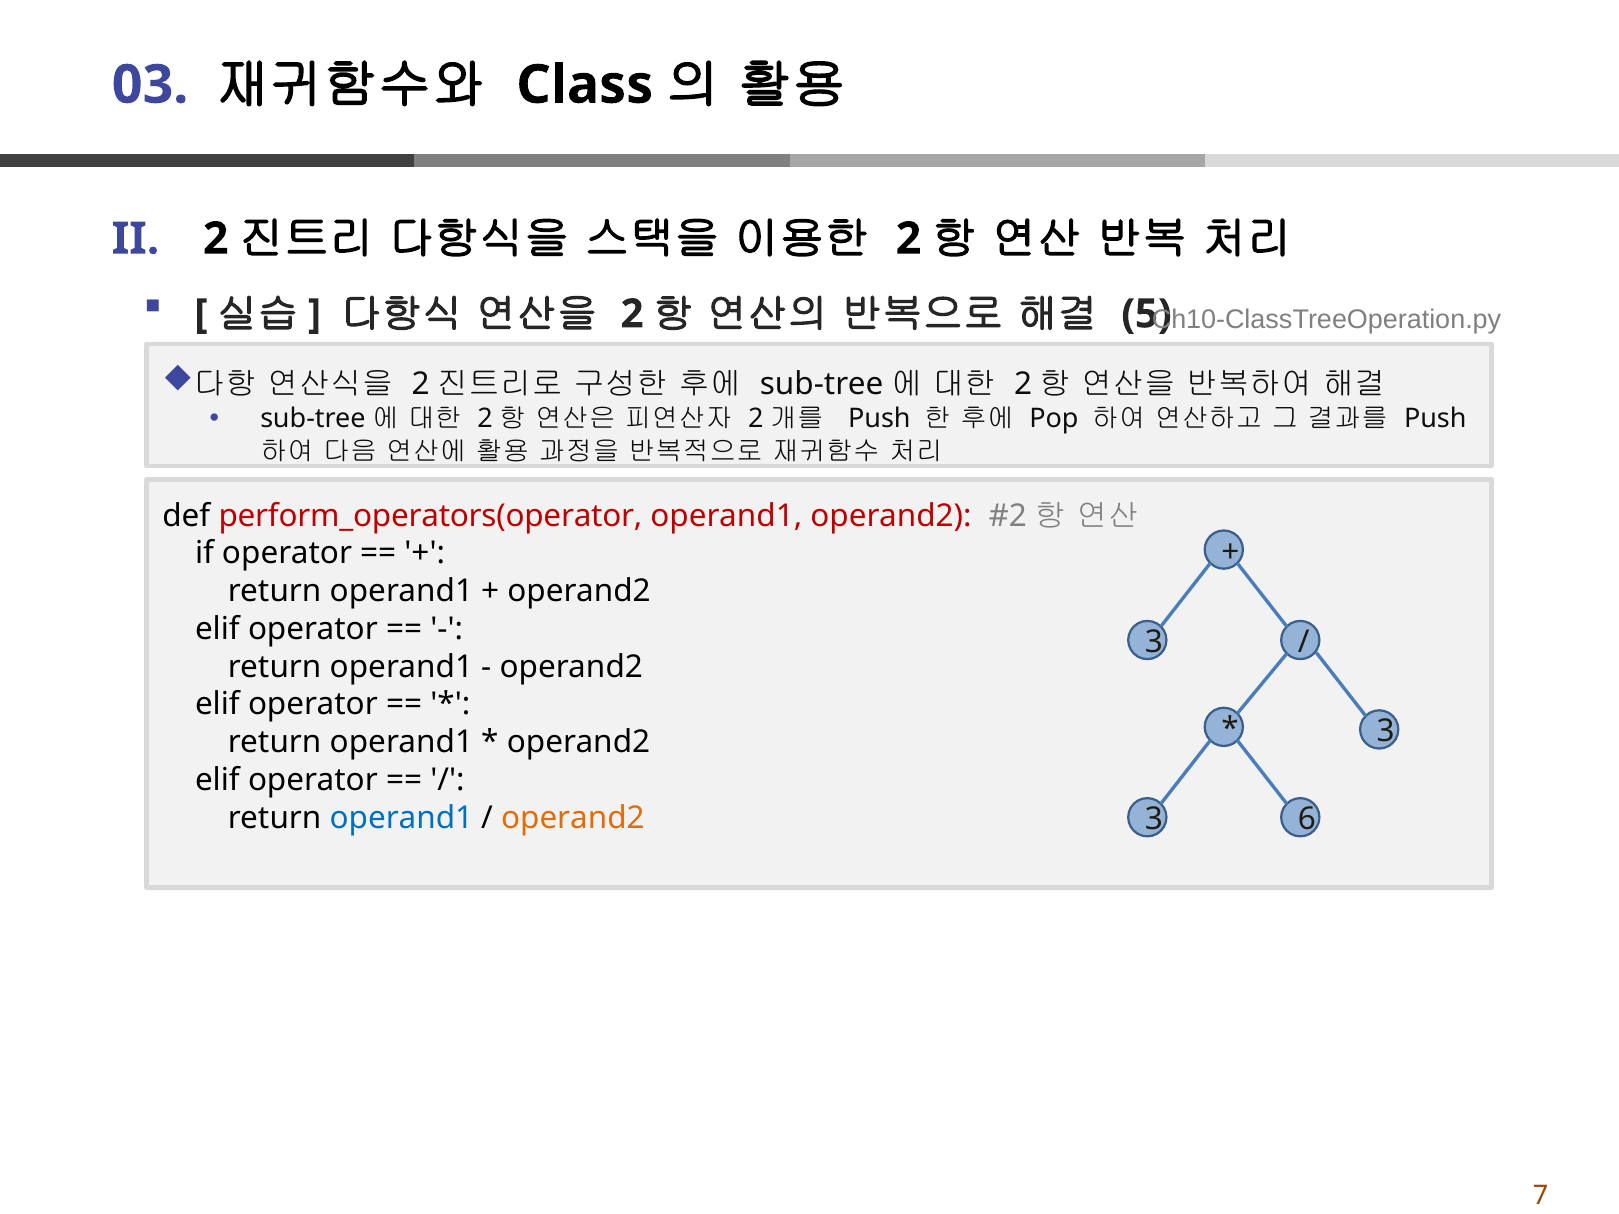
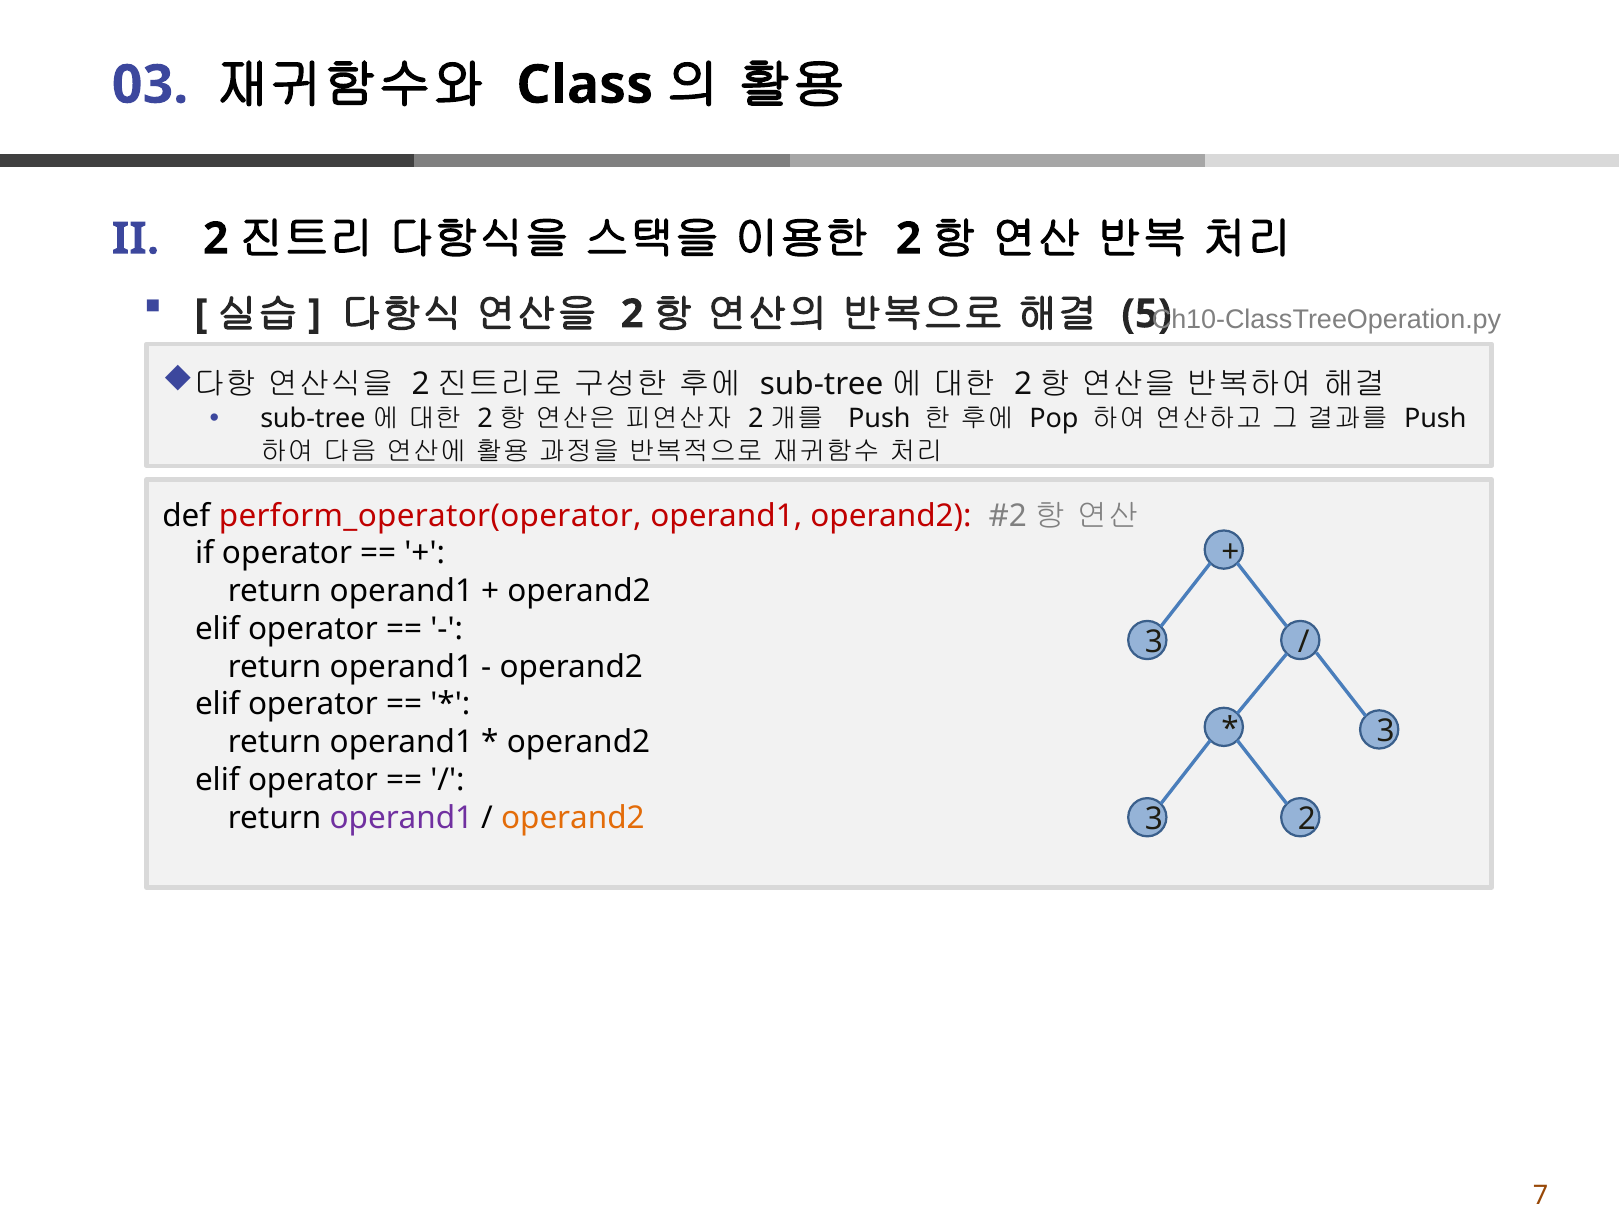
perform_operators(operator: perform_operators(operator -> perform_operator(operator
operand1 at (401, 818) colour: blue -> purple
3 6: 6 -> 2
